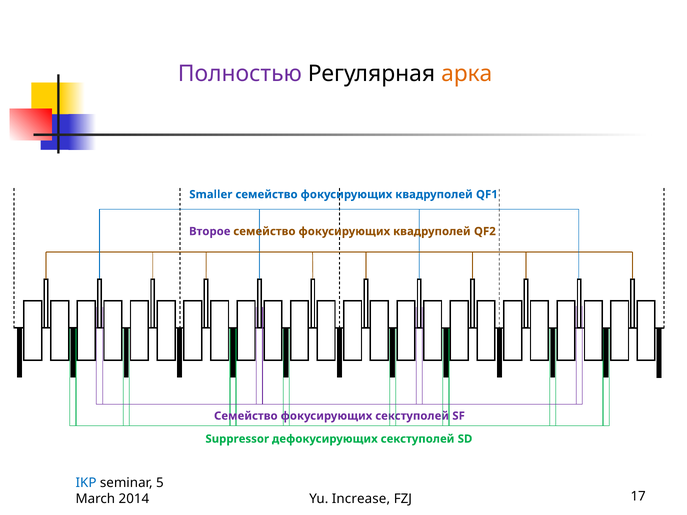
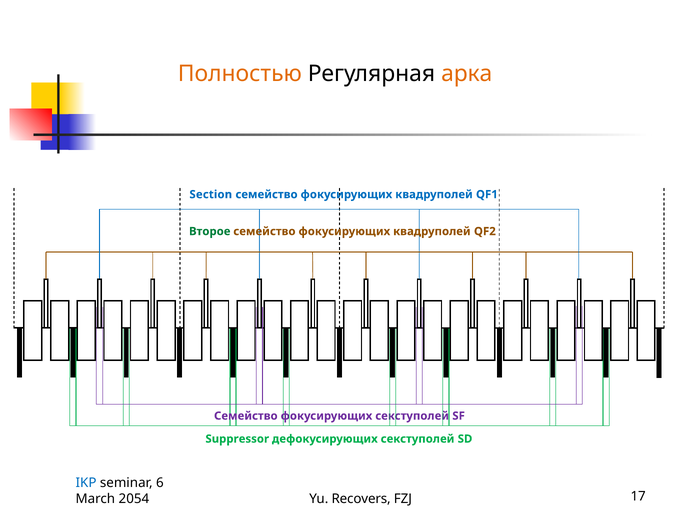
Полностью colour: purple -> orange
Smaller: Smaller -> Section
Второе colour: purple -> green
5: 5 -> 6
2014: 2014 -> 2054
Increase: Increase -> Recovers
